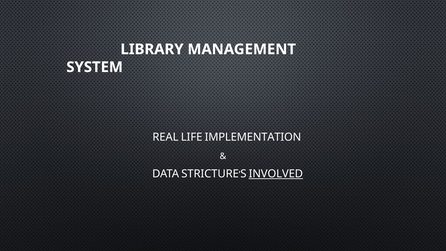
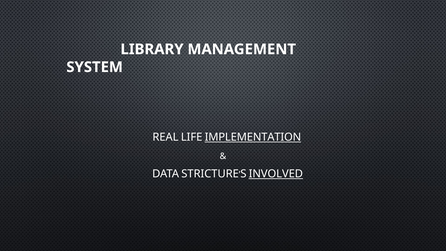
IMPLEMENTATION underline: none -> present
